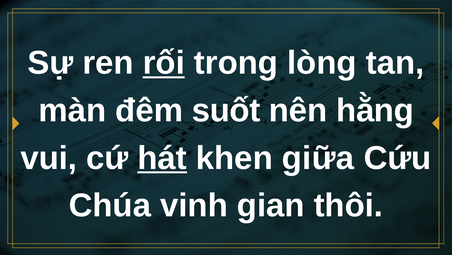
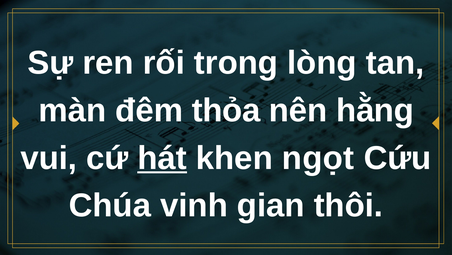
rối underline: present -> none
suốt: suốt -> thỏa
giữa: giữa -> ngọt
